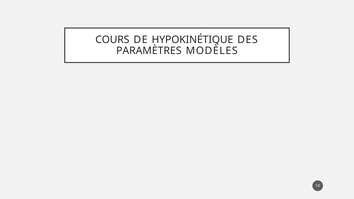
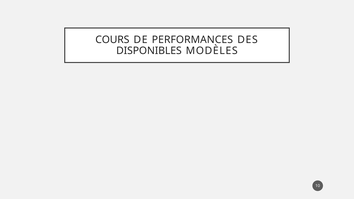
HYPOKINÉTIQUE: HYPOKINÉTIQUE -> PERFORMANCES
PARAMÈTRES: PARAMÈTRES -> DISPONIBLES
